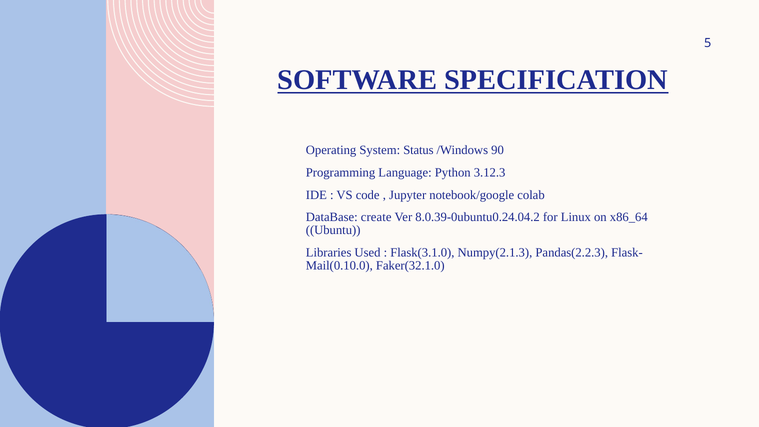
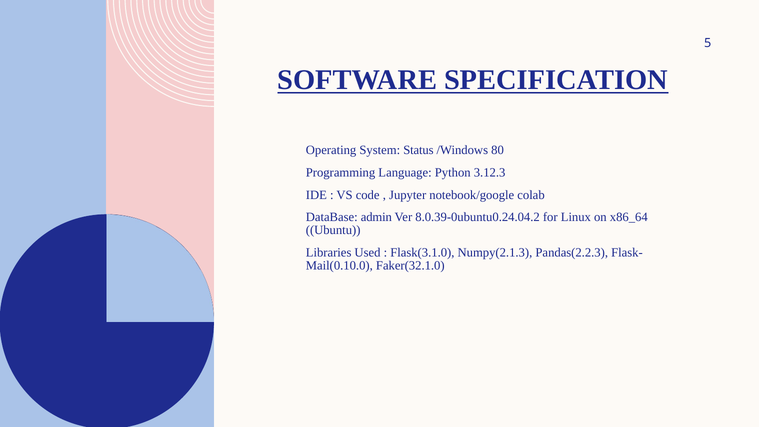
90: 90 -> 80
create: create -> admin
